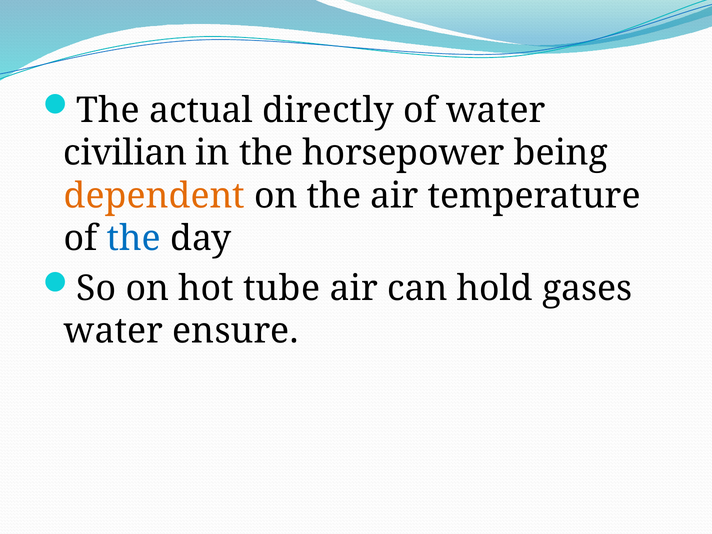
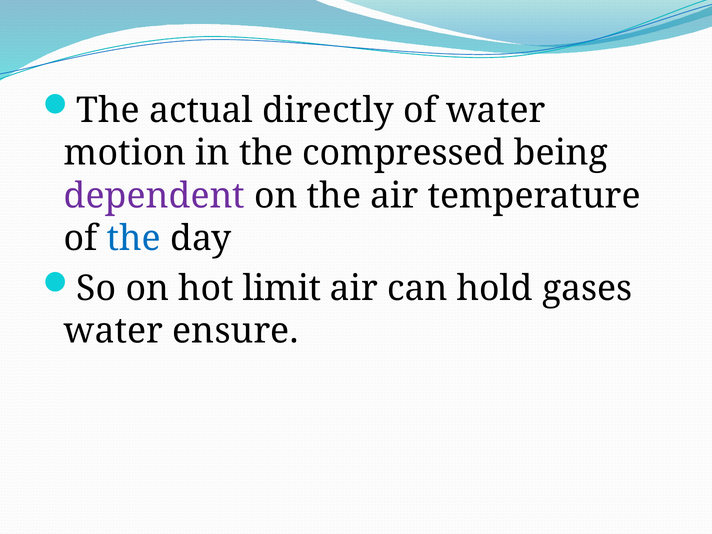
civilian: civilian -> motion
horsepower: horsepower -> compressed
dependent colour: orange -> purple
tube: tube -> limit
